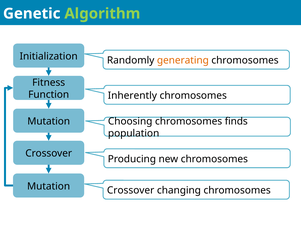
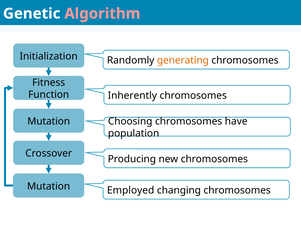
Algorithm colour: light green -> pink
finds: finds -> have
Crossover at (131, 191): Crossover -> Employed
